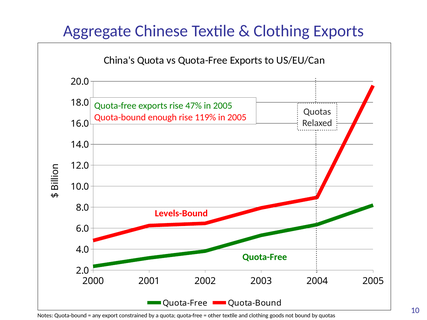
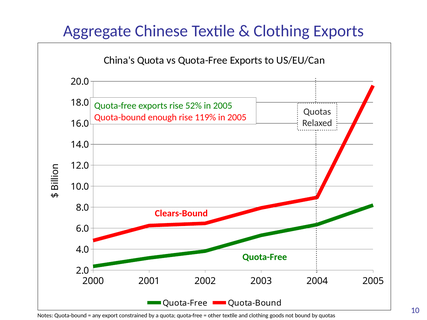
47%: 47% -> 52%
Levels-Bound: Levels-Bound -> Clears-Bound
